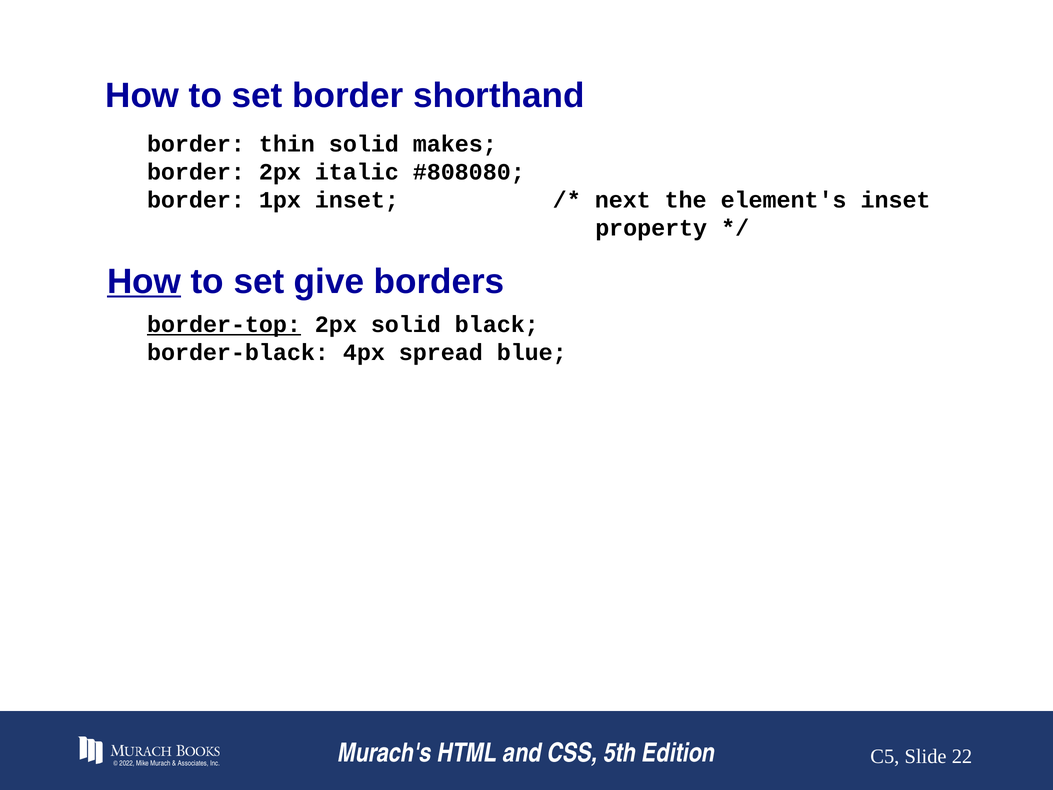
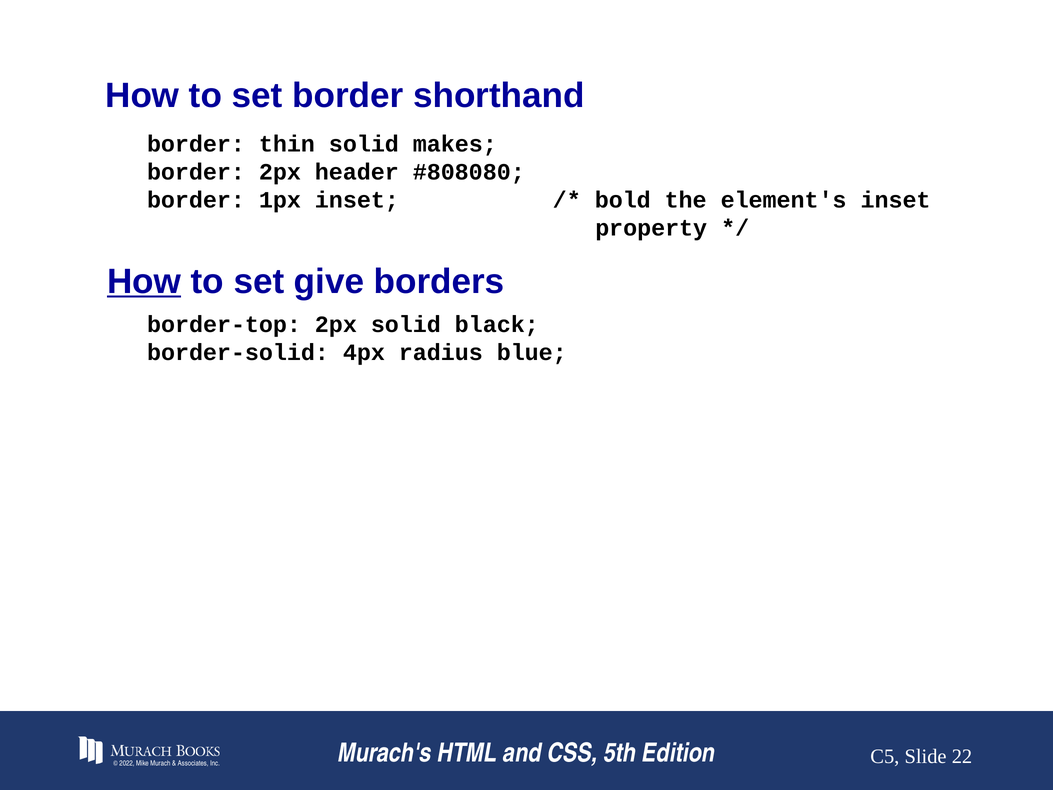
italic: italic -> header
next: next -> bold
border-top underline: present -> none
border-black: border-black -> border-solid
spread: spread -> radius
